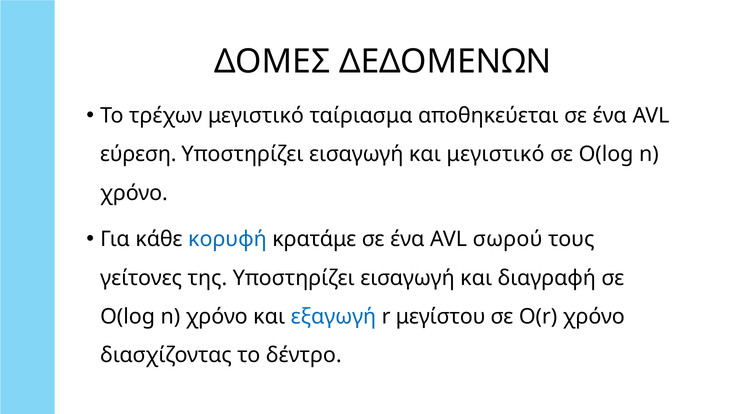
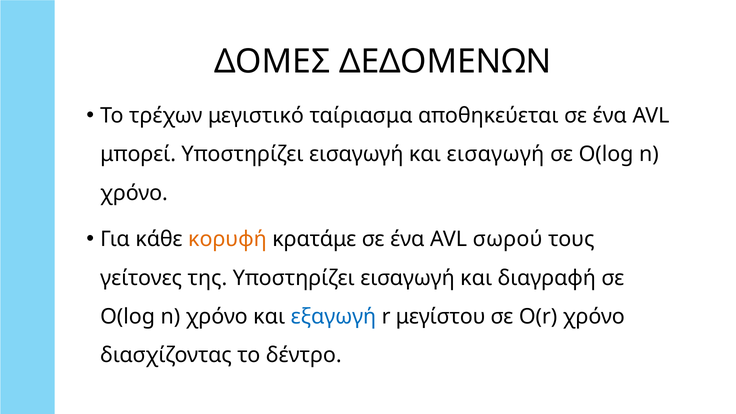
εύρεση: εύρεση -> μπορεί
και μεγιστικό: μεγιστικό -> εισαγωγή
κορυφή colour: blue -> orange
